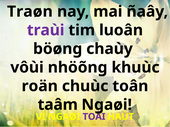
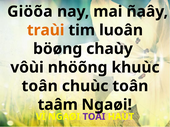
Traøn: Traøn -> Giöõa
traùi colour: purple -> orange
roän at (40, 86): roän -> toân
